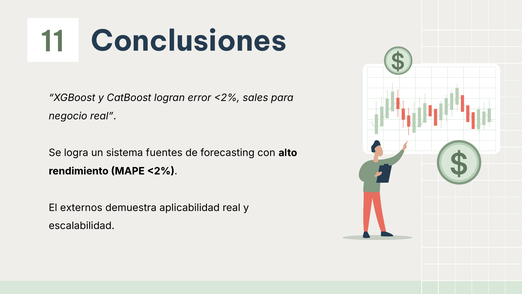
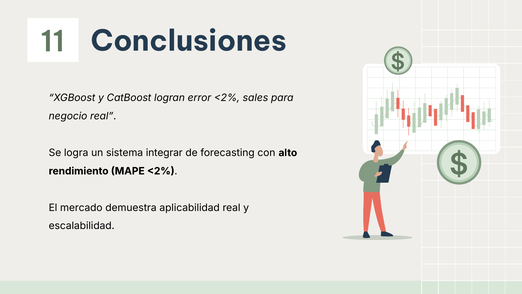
fuentes: fuentes -> integrar
externos: externos -> mercado
